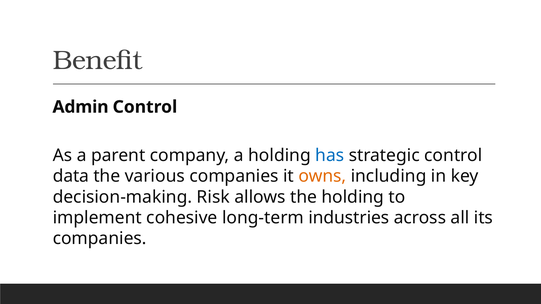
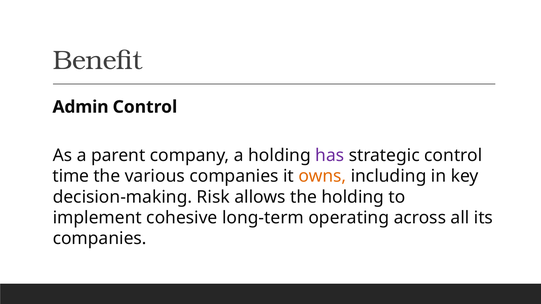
has colour: blue -> purple
data: data -> time
industries: industries -> operating
